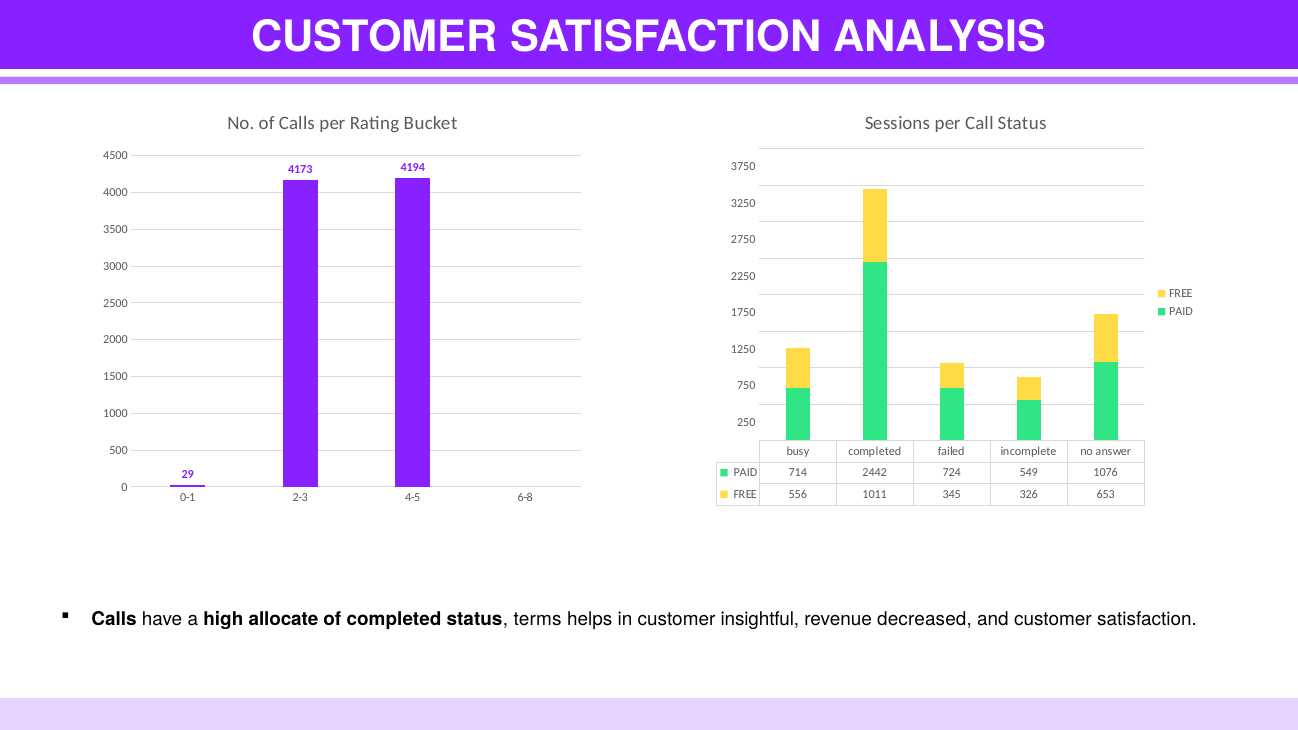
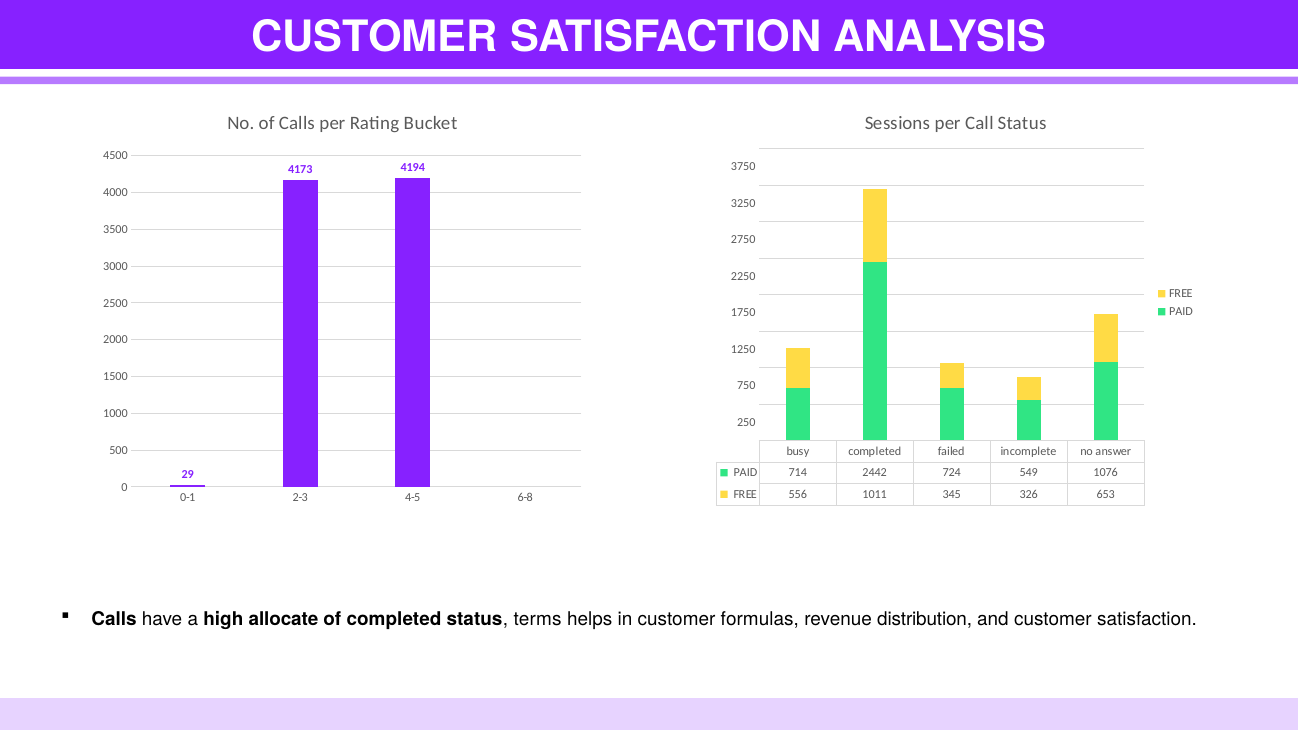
insightful: insightful -> formulas
decreased: decreased -> distribution
